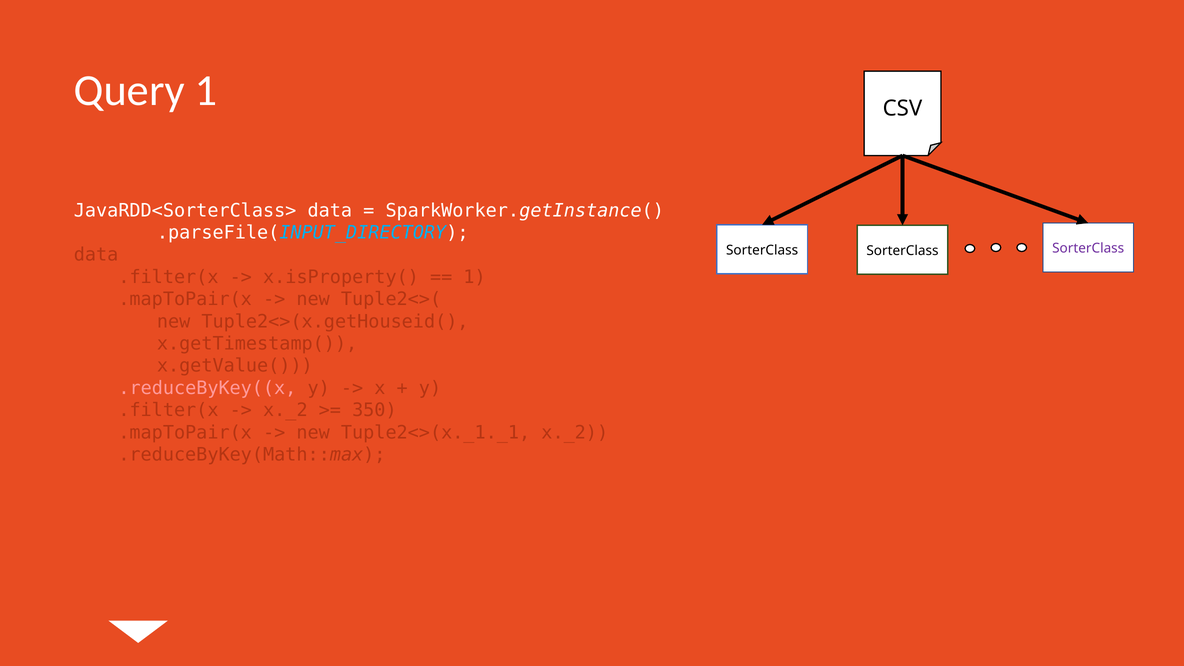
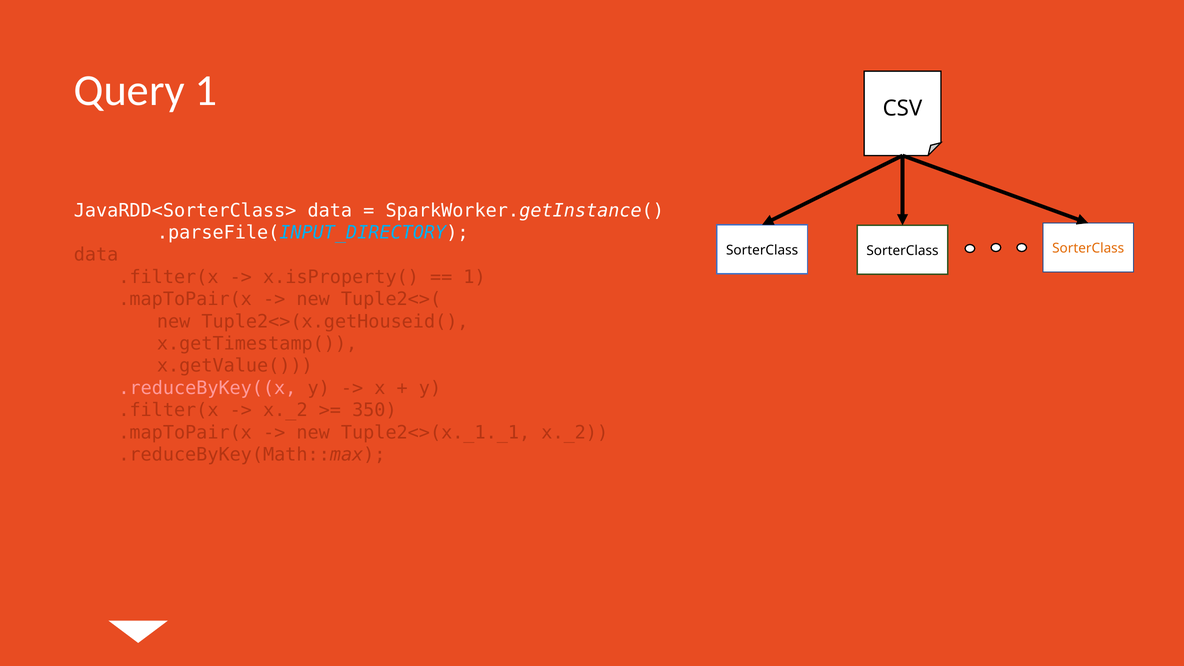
SorterClass at (1088, 248) colour: purple -> orange
